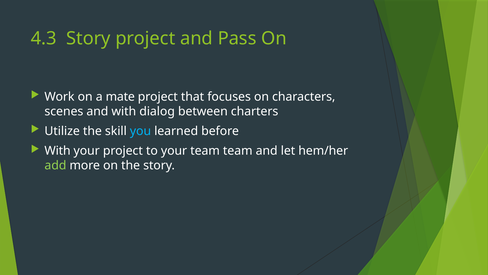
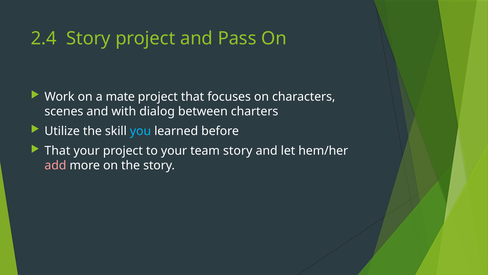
4.3: 4.3 -> 2.4
With at (58, 151): With -> That
team team: team -> story
add colour: light green -> pink
